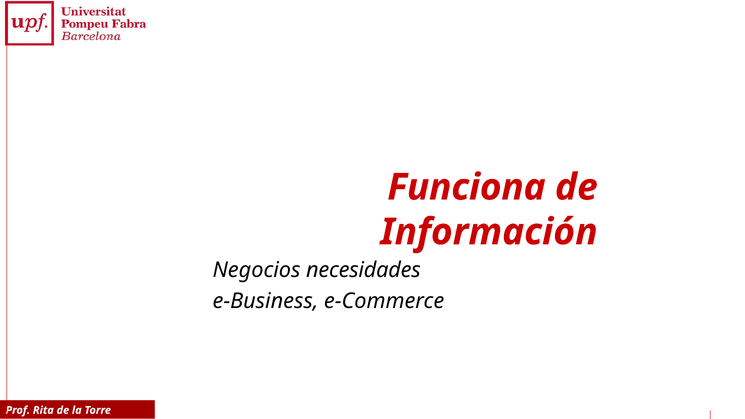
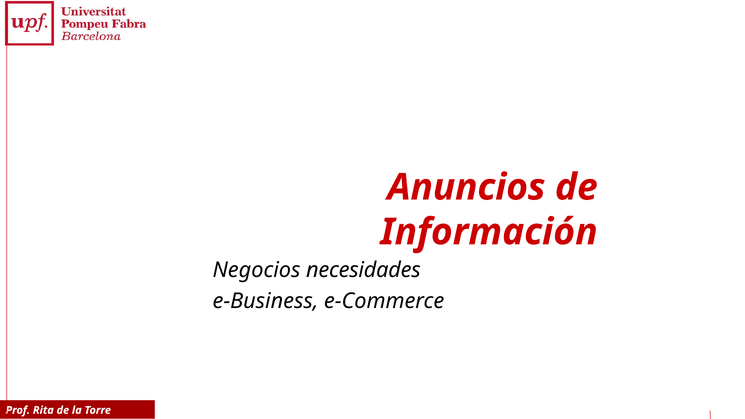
Funciona: Funciona -> Anuncios
